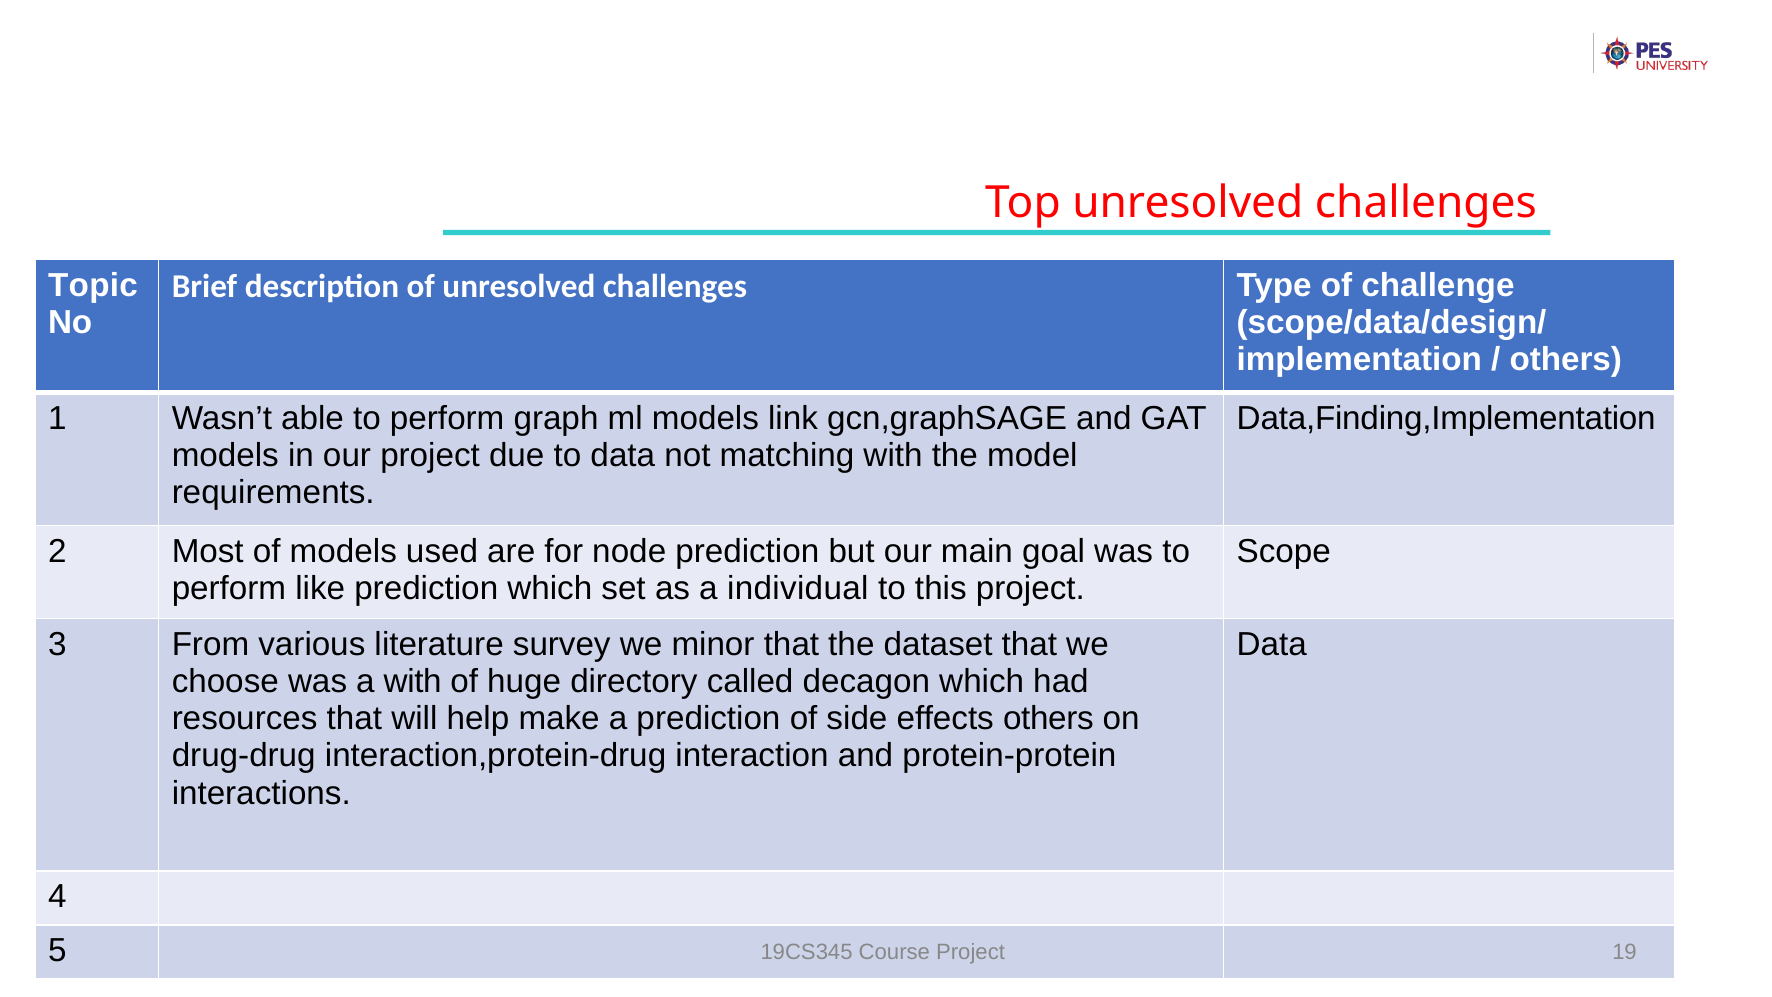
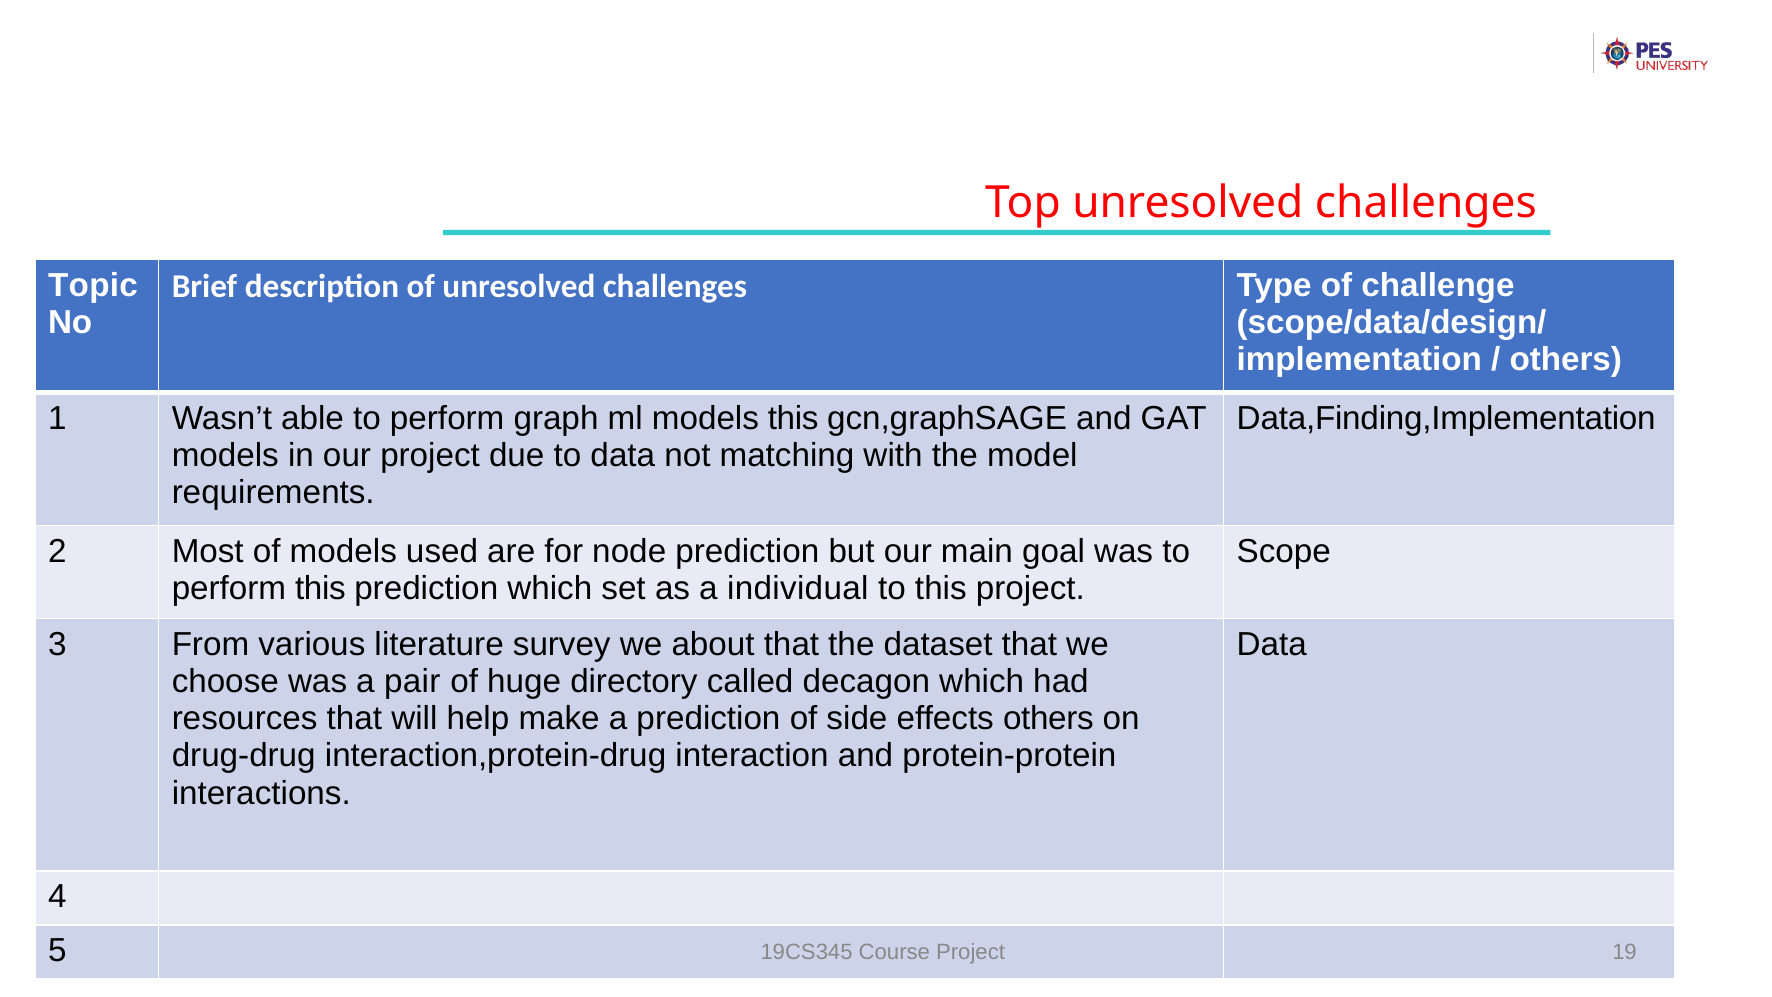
models link: link -> this
perform like: like -> this
minor: minor -> about
a with: with -> pair
